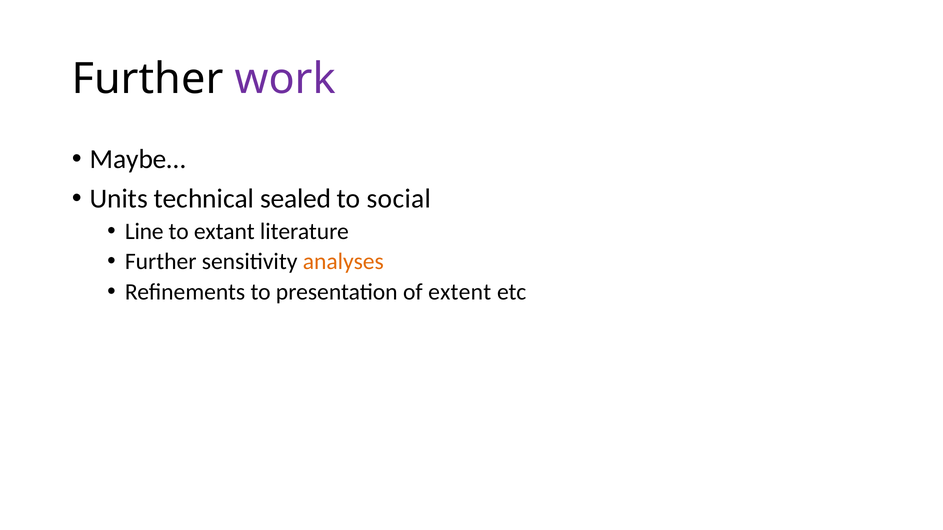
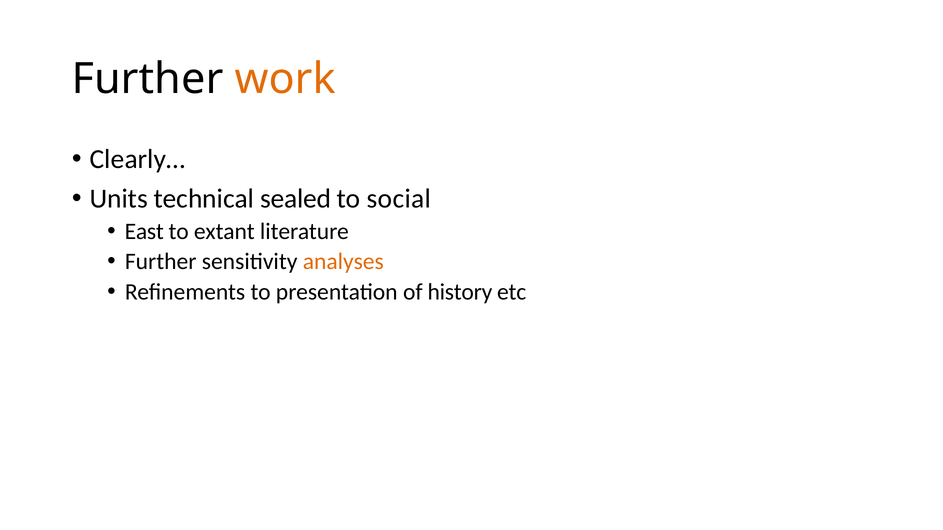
work colour: purple -> orange
Maybe…: Maybe… -> Clearly…
Line: Line -> East
extent: extent -> history
